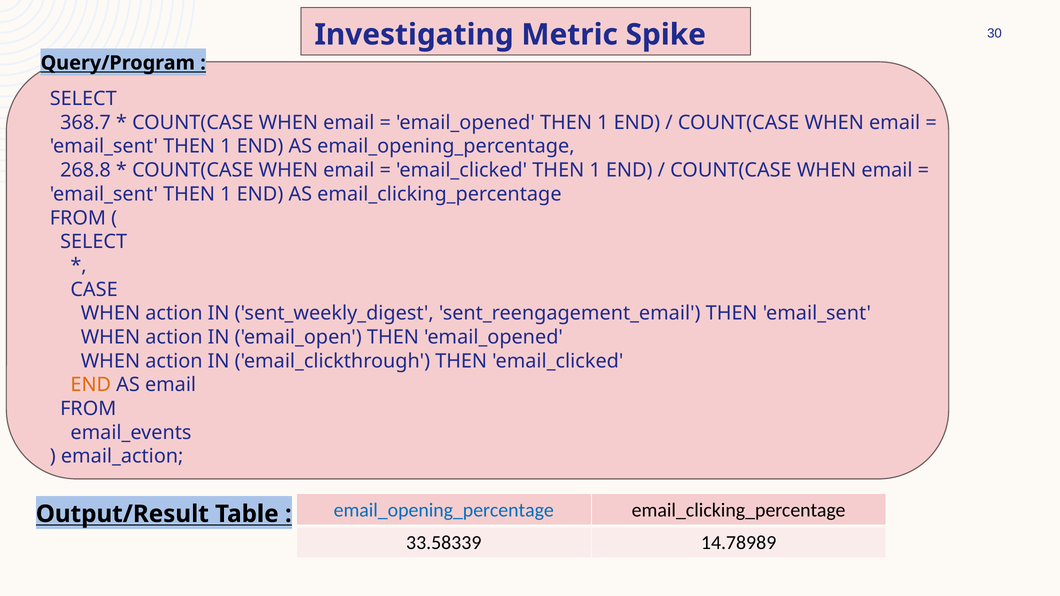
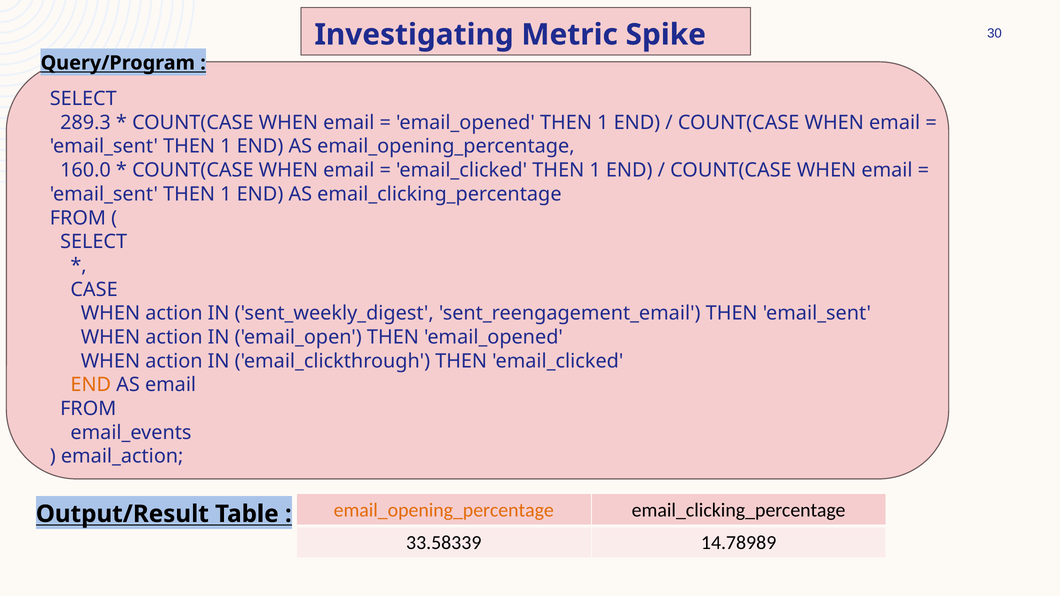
368.7: 368.7 -> 289.3
268.8: 268.8 -> 160.0
email_opening_percentage at (444, 511) colour: blue -> orange
